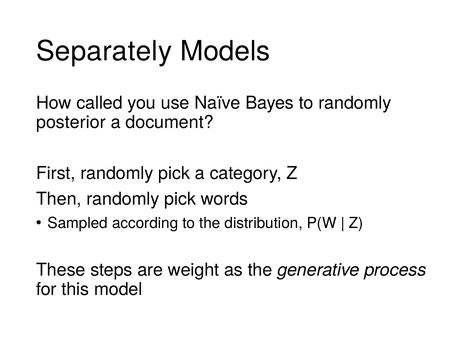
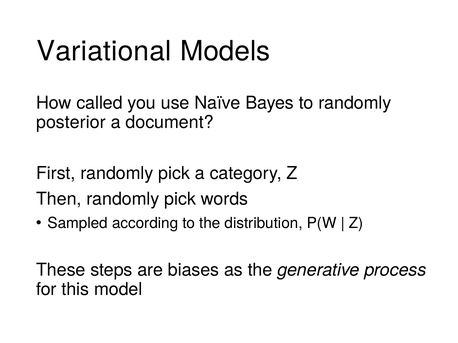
Separately: Separately -> Variational
weight: weight -> biases
